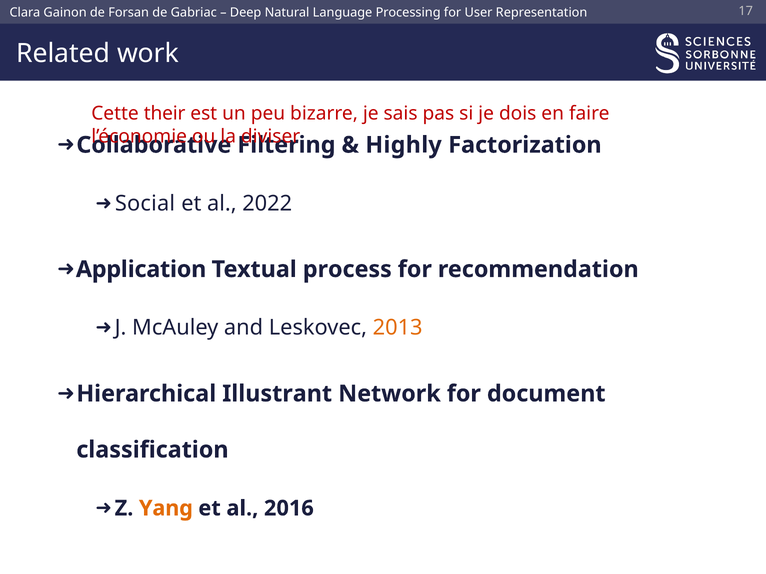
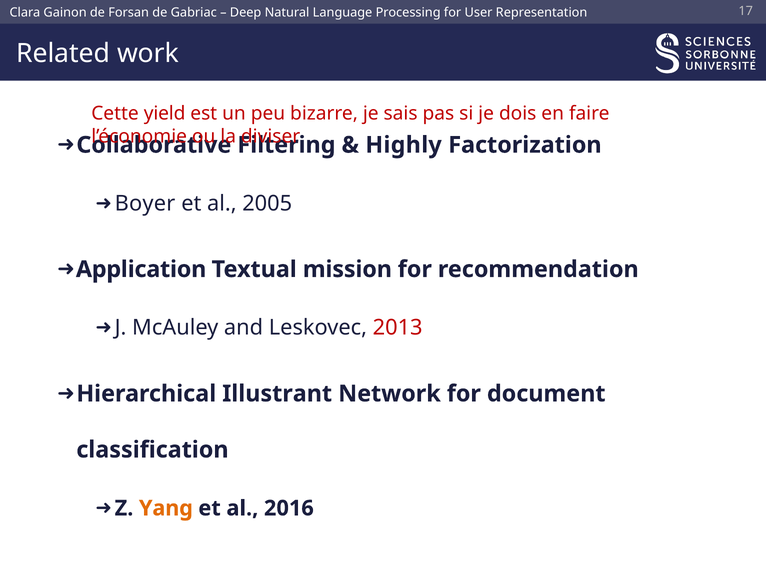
their: their -> yield
Social: Social -> Boyer
2022: 2022 -> 2005
process: process -> mission
2013 colour: orange -> red
